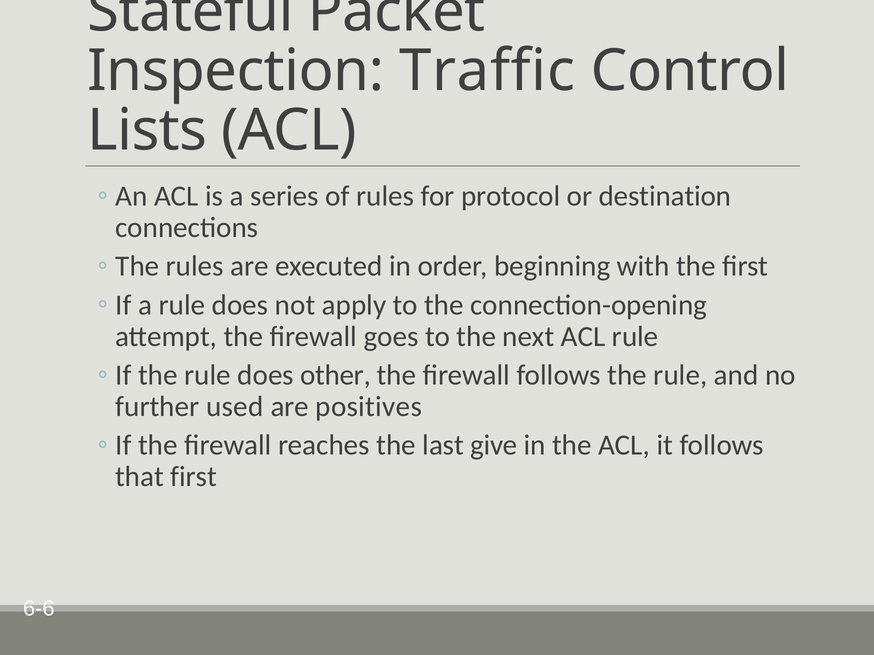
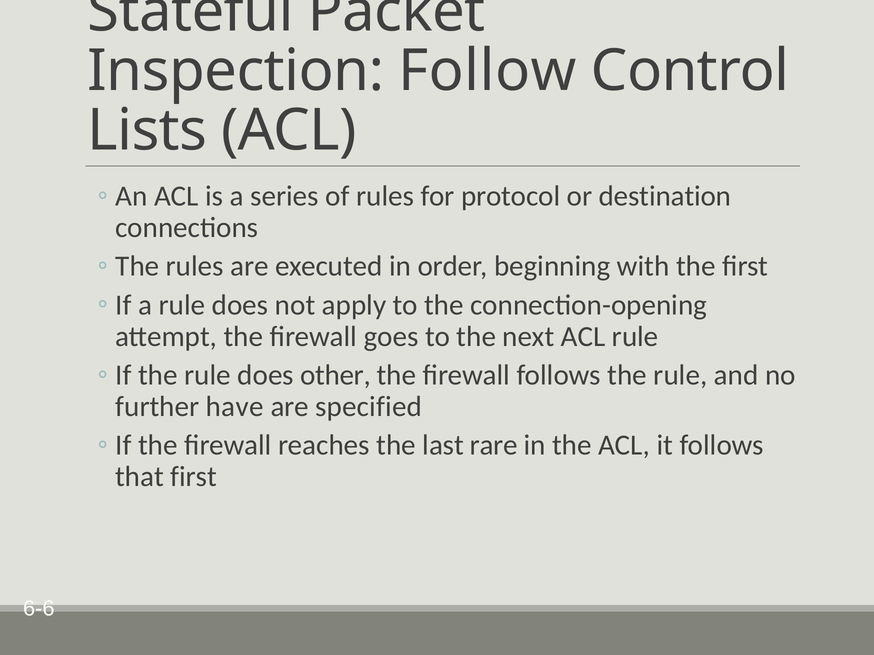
Traffic: Traffic -> Follow
used: used -> have
positives: positives -> specified
give: give -> rare
